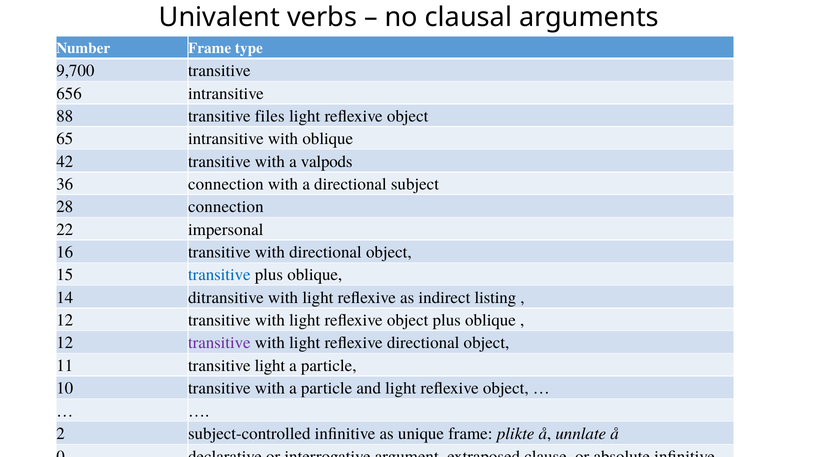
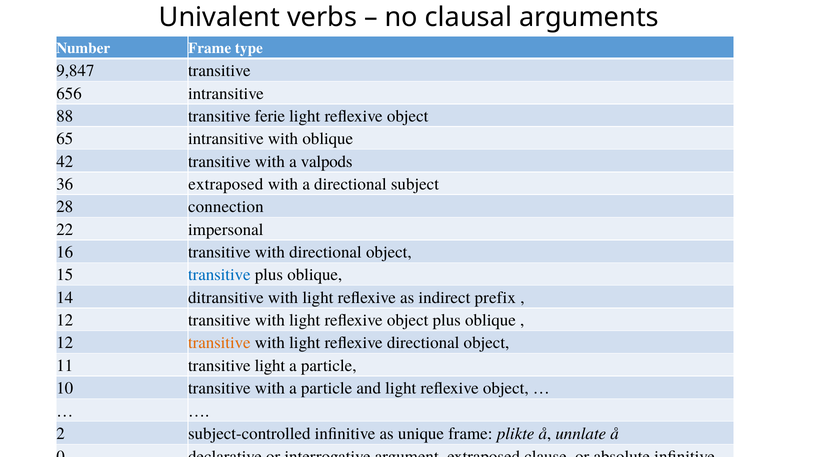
9,700: 9,700 -> 9,847
files: files -> ferie
36 connection: connection -> extraposed
listing: listing -> prefix
transitive at (219, 343) colour: purple -> orange
